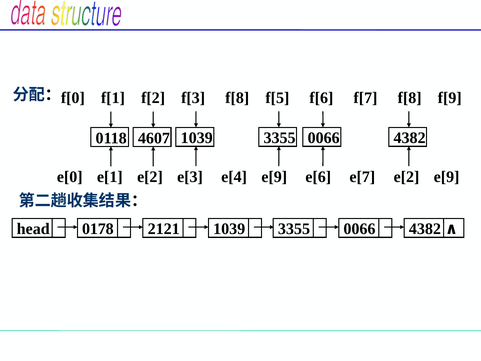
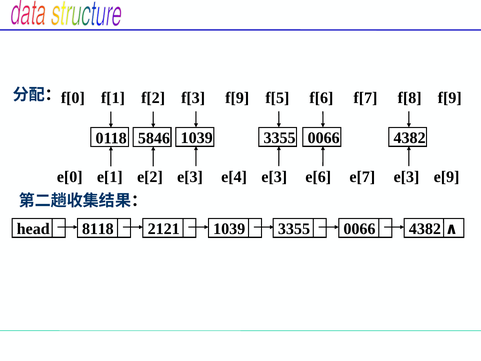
f[2 f[8: f[8 -> f[9
4607: 4607 -> 5846
e[3 e[9: e[9 -> e[3
e[6 e[2: e[2 -> e[3
0178: 0178 -> 8118
